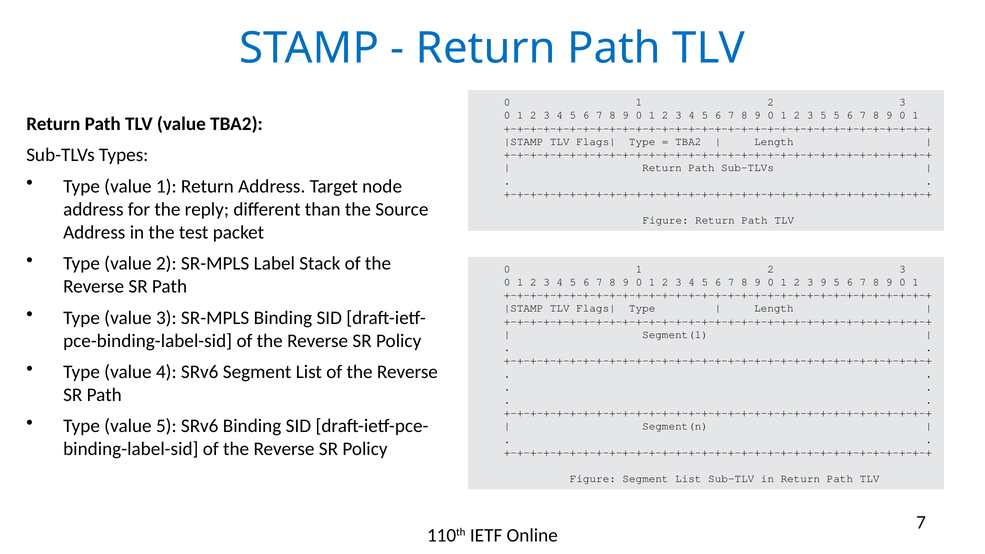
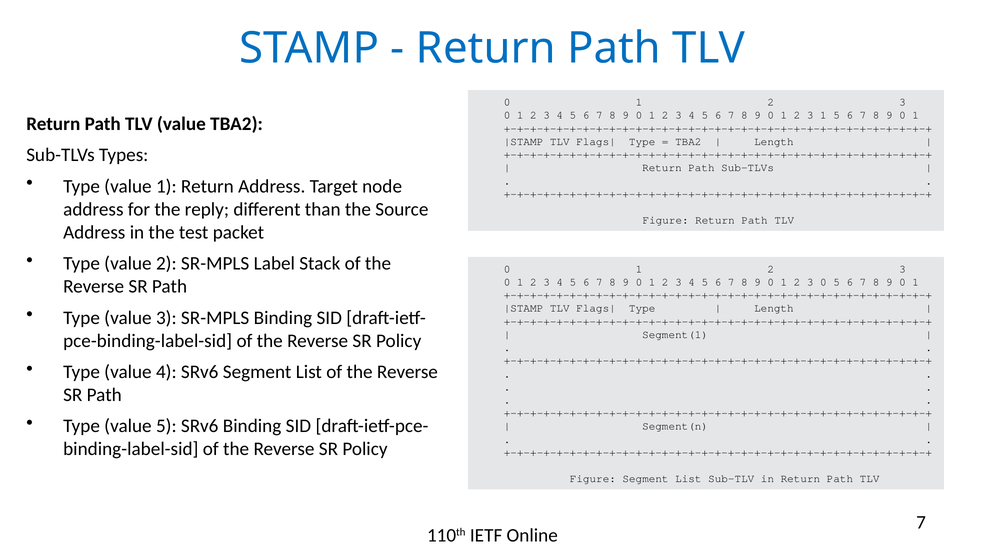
3 5: 5 -> 1
9 at (823, 282): 9 -> 0
